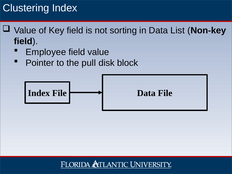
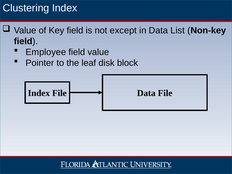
sorting: sorting -> except
pull: pull -> leaf
